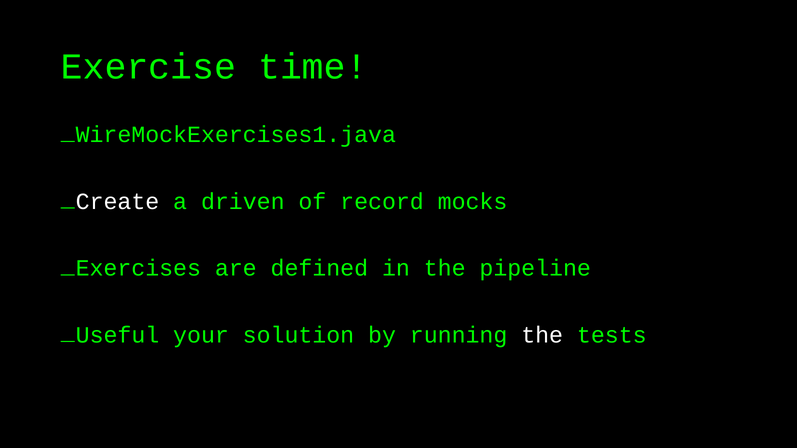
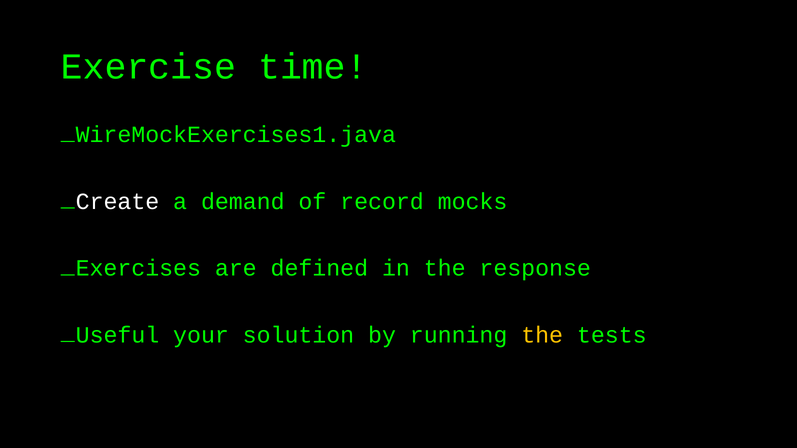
driven: driven -> demand
pipeline: pipeline -> response
the at (542, 335) colour: white -> yellow
